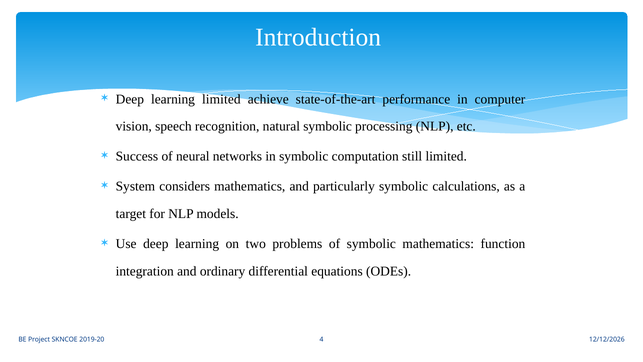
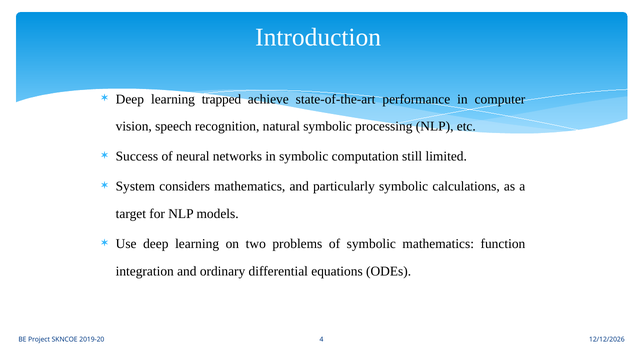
learning limited: limited -> trapped
